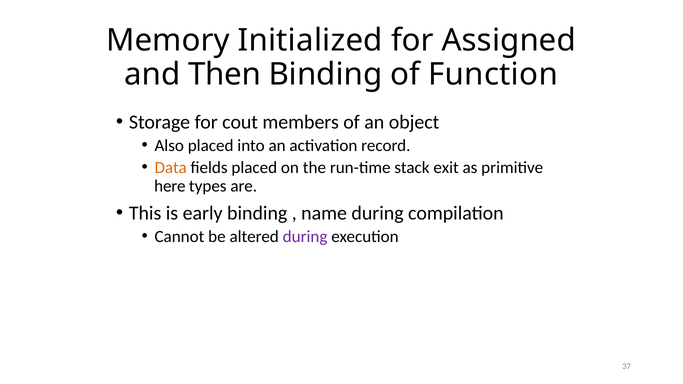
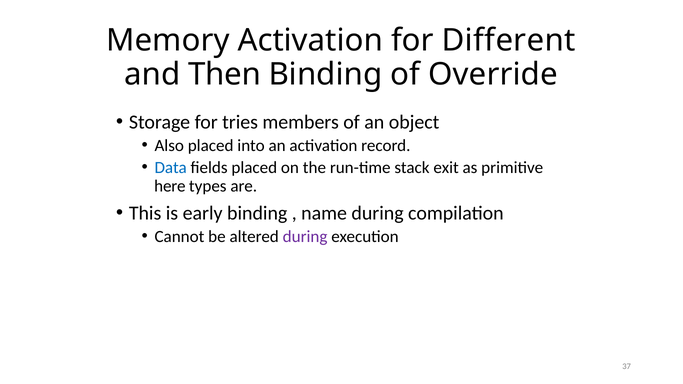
Memory Initialized: Initialized -> Activation
Assigned: Assigned -> Different
Function: Function -> Override
cout: cout -> tries
Data colour: orange -> blue
